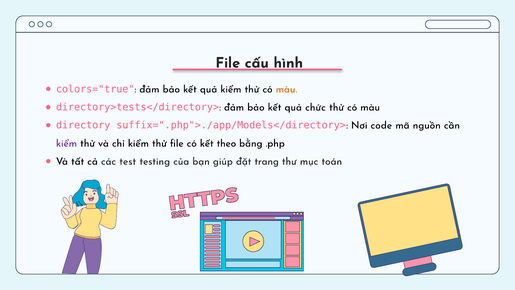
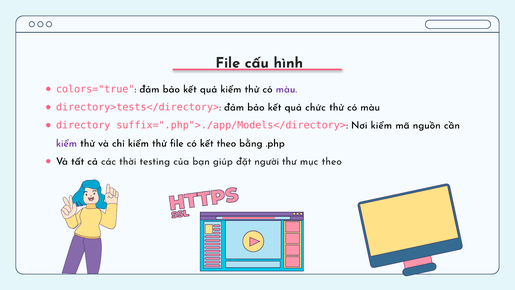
màu at (286, 89) colour: orange -> purple
Nơi code: code -> kiểm
test: test -> thời
trang: trang -> người
mục toán: toán -> theo
